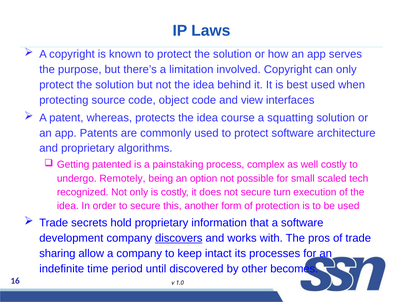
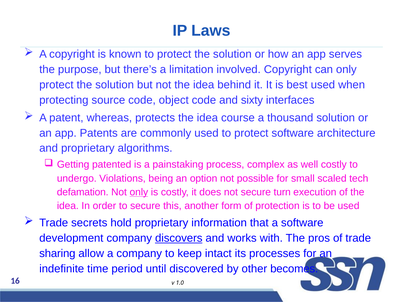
view: view -> sixty
squatting: squatting -> thousand
Remotely: Remotely -> Violations
recognized: recognized -> defamation
only at (139, 192) underline: none -> present
